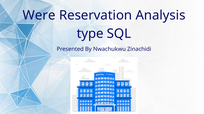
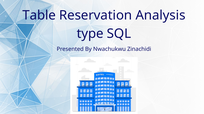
Were: Were -> Table
